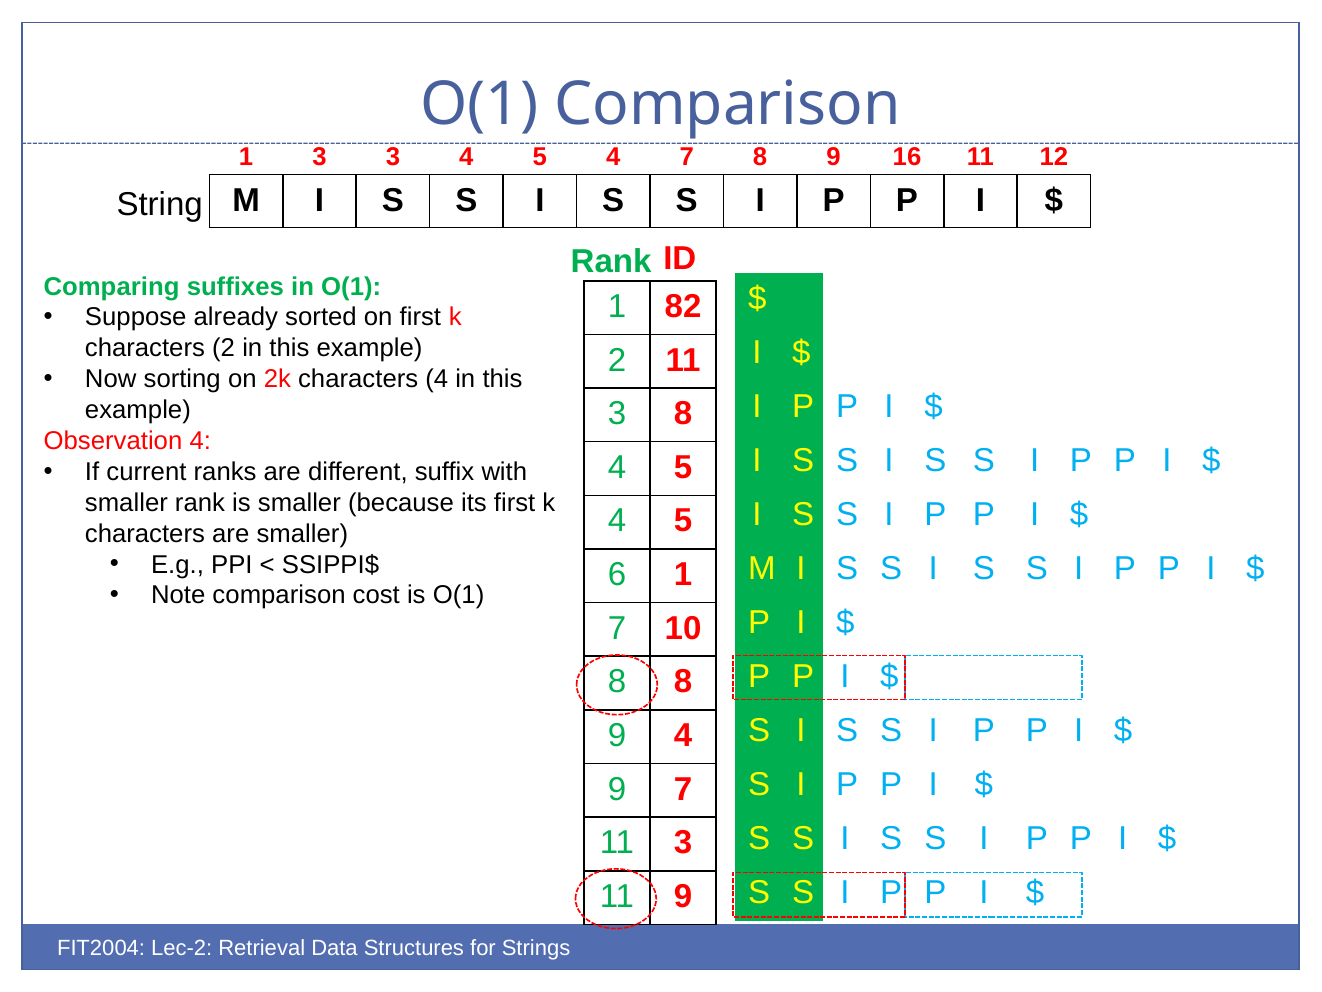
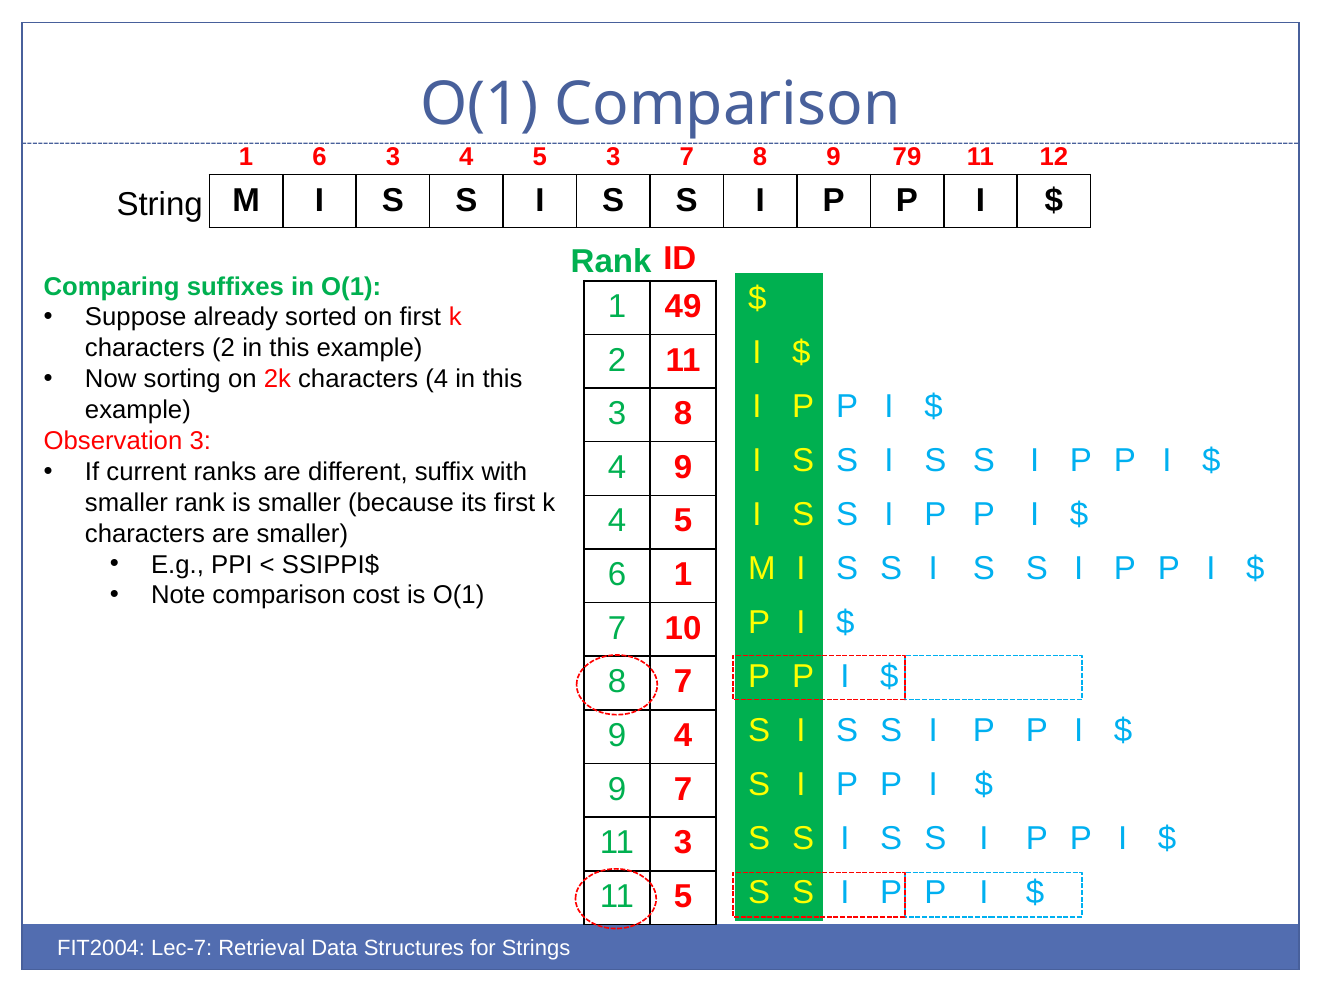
1 3: 3 -> 6
3 4 5 4: 4 -> 3
16: 16 -> 79
82: 82 -> 49
Observation 4: 4 -> 3
5 at (683, 467): 5 -> 9
8 8: 8 -> 7
11 9: 9 -> 5
Lec-2: Lec-2 -> Lec-7
